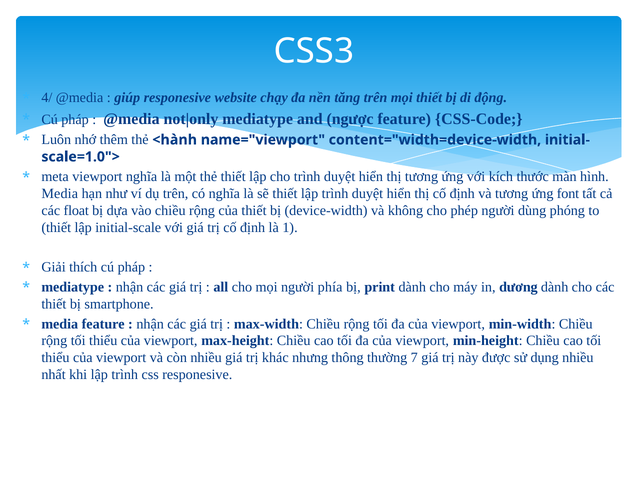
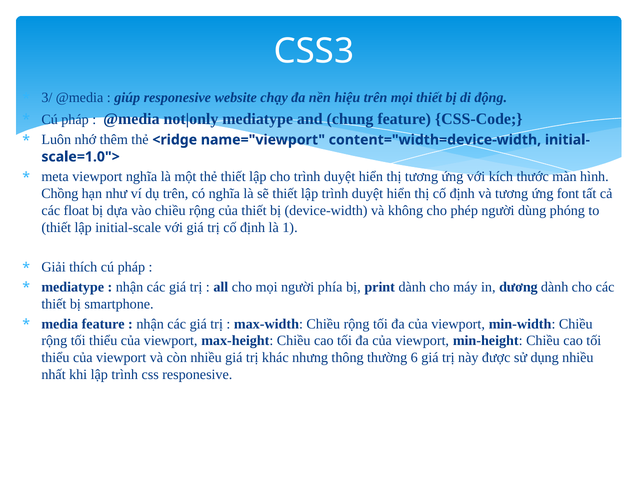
4/: 4/ -> 3/
tăng: tăng -> hiệu
ngược: ngược -> chung
<hành: <hành -> <ridge
Media at (60, 193): Media -> Chồng
7: 7 -> 6
